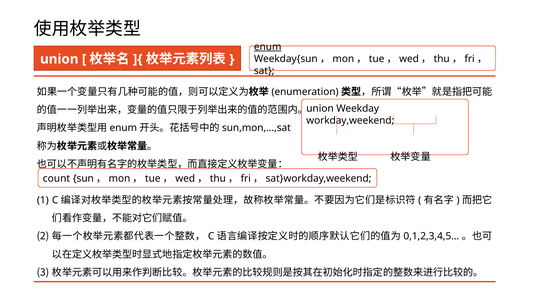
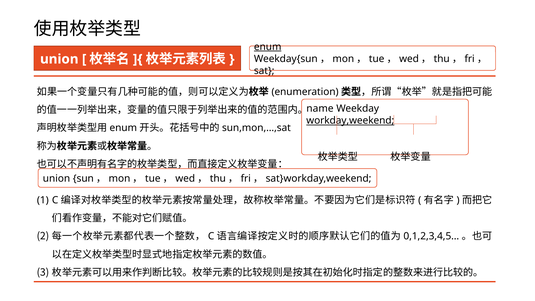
union at (320, 109): union -> name
workday,weekend underline: none -> present
count at (56, 179): count -> union
